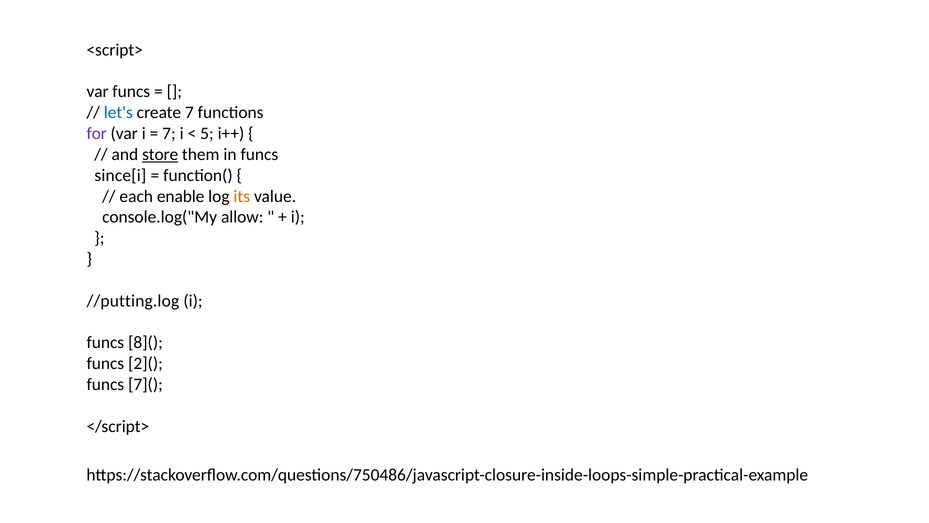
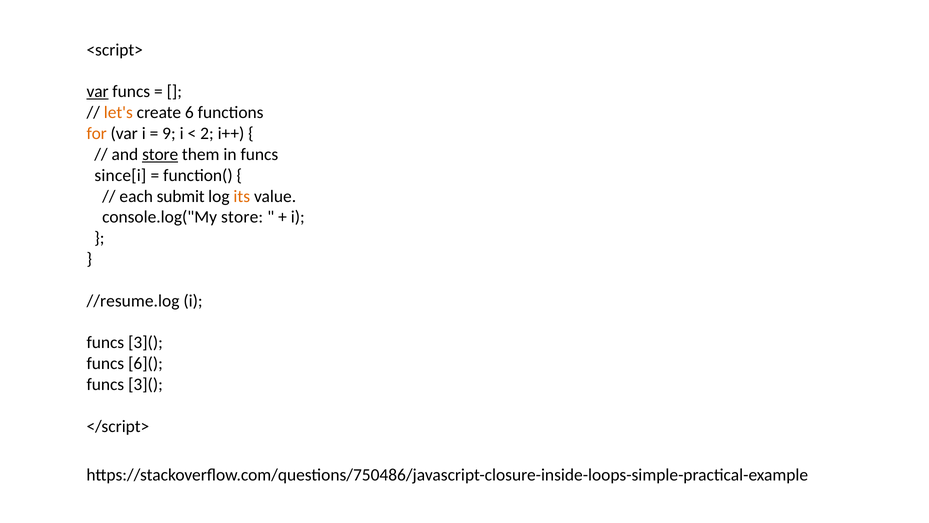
var at (98, 92) underline: none -> present
let's colour: blue -> orange
create 7: 7 -> 6
for colour: purple -> orange
7 at (169, 133): 7 -> 9
5: 5 -> 2
enable: enable -> submit
console.log("My allow: allow -> store
//putting.log: //putting.log -> //resume.log
8]( at (145, 342): 8]( -> 3](
2](: 2]( -> 6](
7]( at (145, 384): 7]( -> 3](
